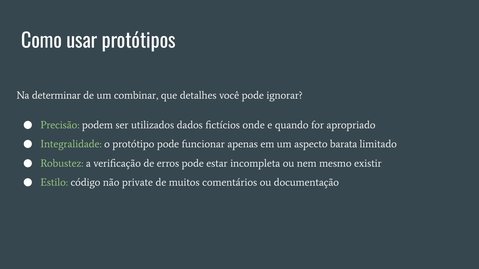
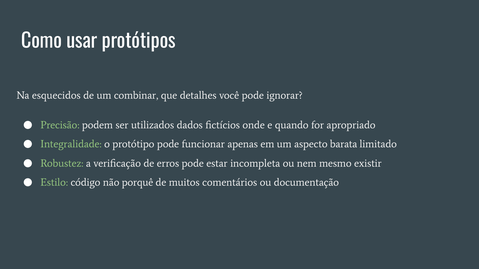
determinar: determinar -> esquecidos
private: private -> porquê
